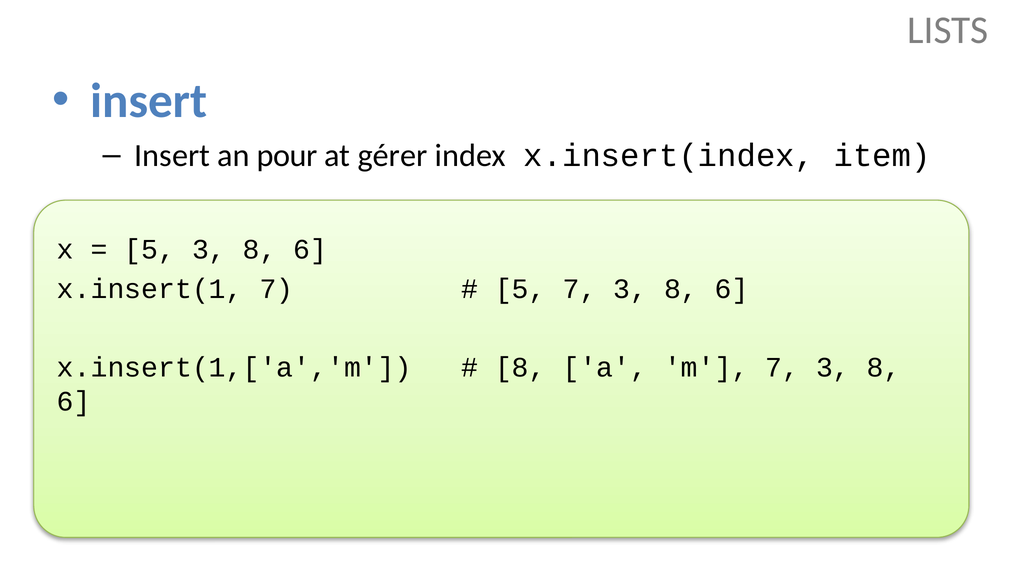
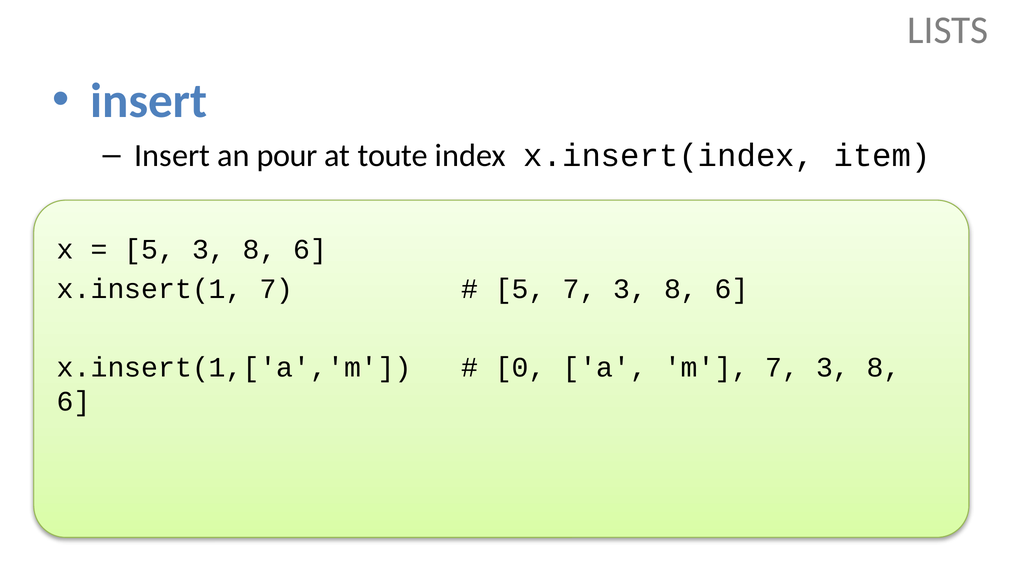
gérer: gérer -> toute
8 at (520, 367): 8 -> 0
